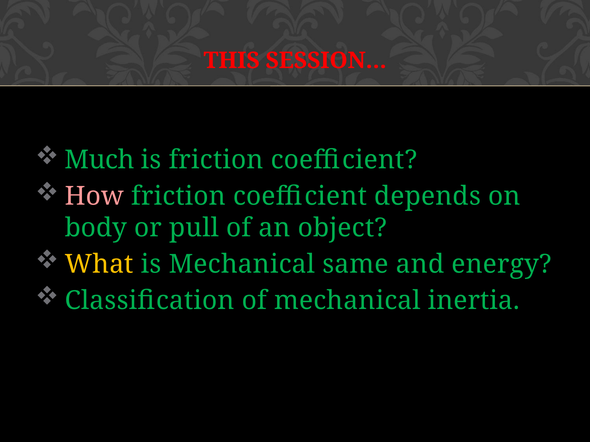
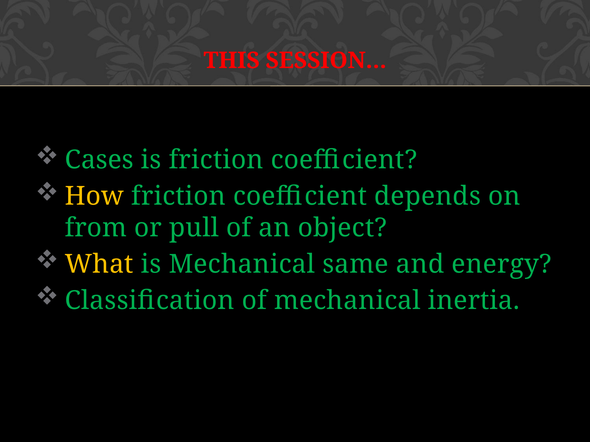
Much: Much -> Cases
How colour: pink -> yellow
body: body -> from
